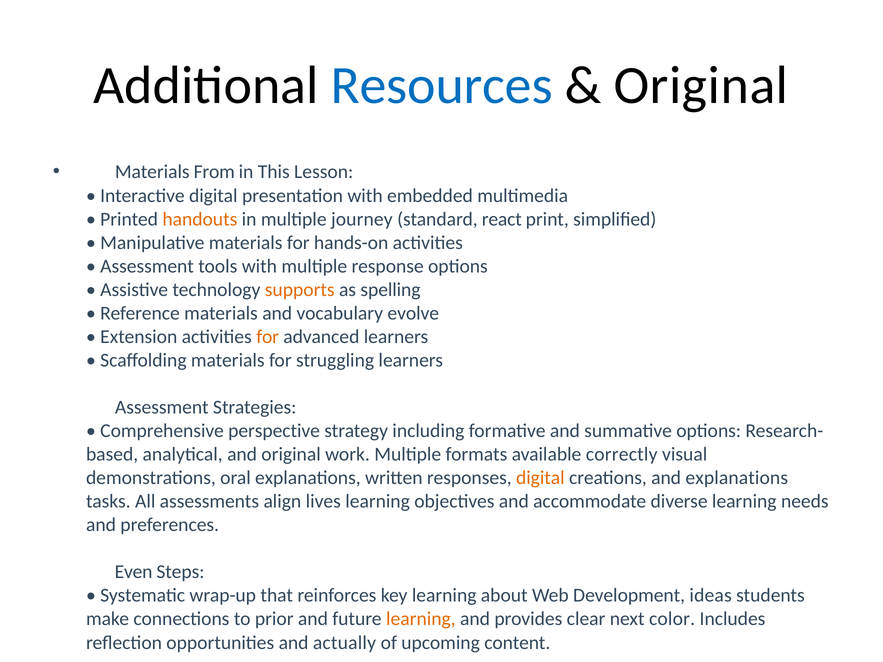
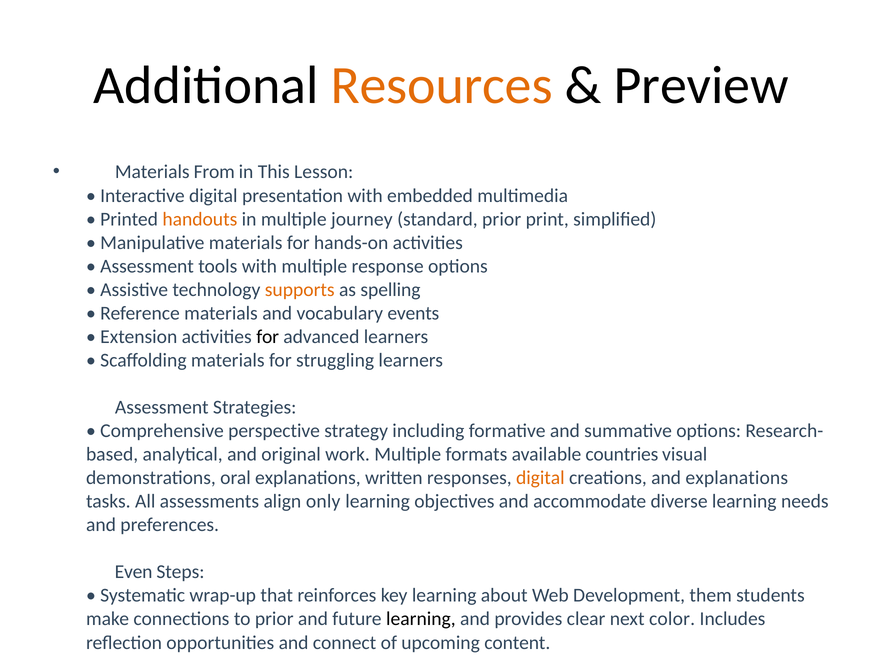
Resources colour: blue -> orange
Original at (701, 85): Original -> Preview
standard react: react -> prior
evolve: evolve -> events
for at (268, 337) colour: orange -> black
correctly: correctly -> countries
lives: lives -> only
ideas: ideas -> them
learning at (421, 619) colour: orange -> black
actually: actually -> connect
